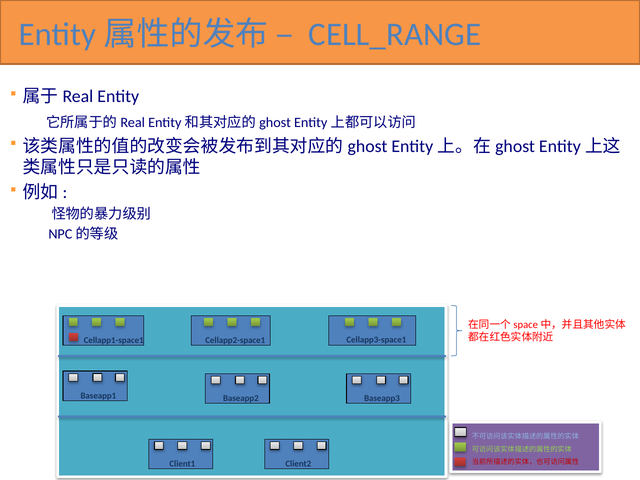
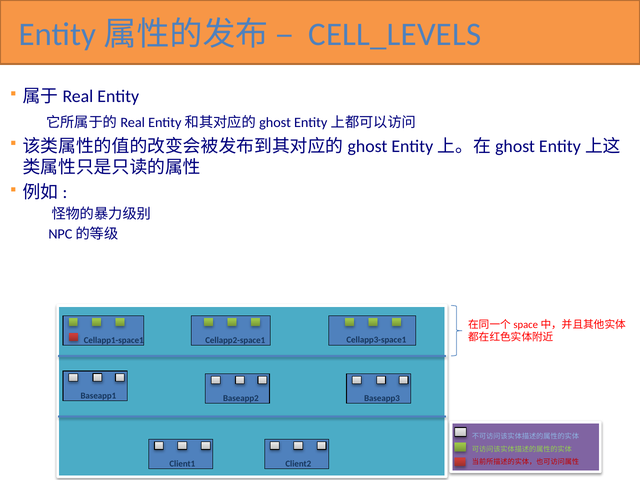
CELL_RANGE: CELL_RANGE -> CELL_LEVELS
